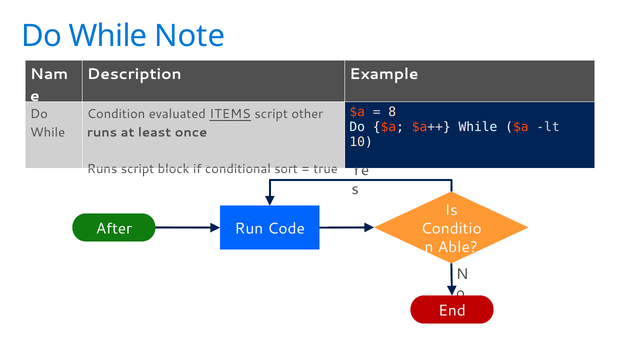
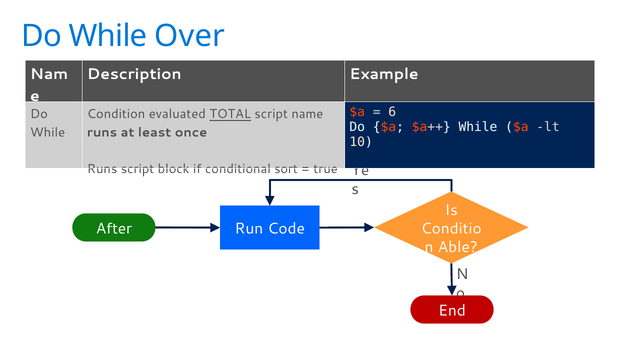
Note: Note -> Over
8: 8 -> 6
ITEMS: ITEMS -> TOTAL
other: other -> name
